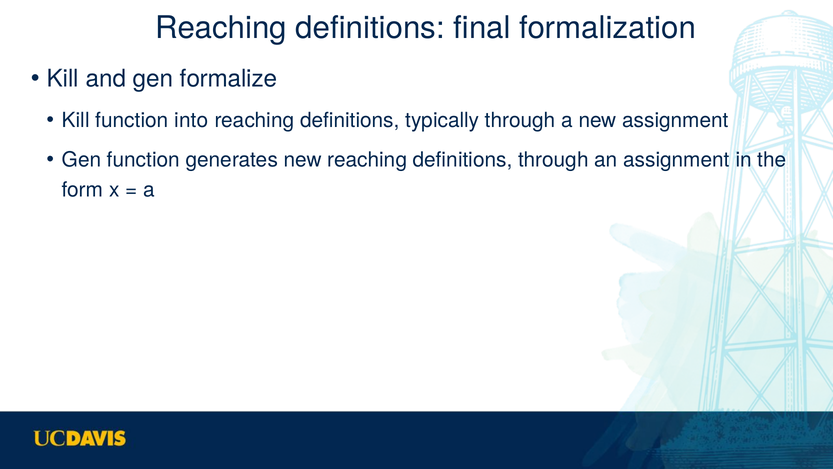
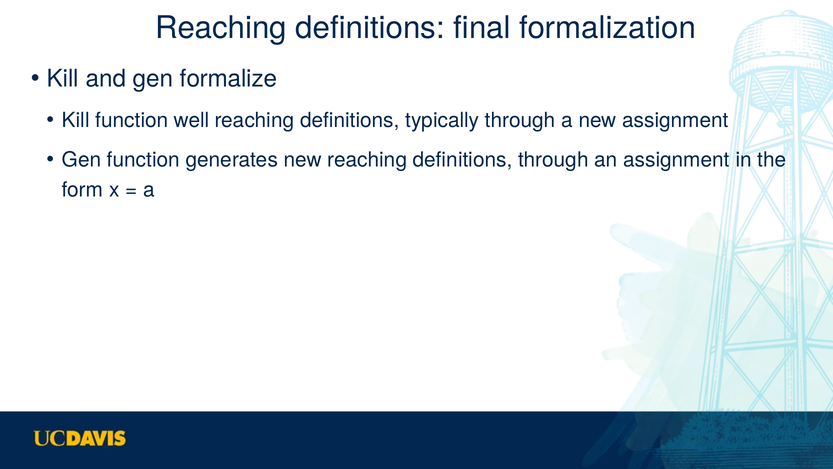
into: into -> well
